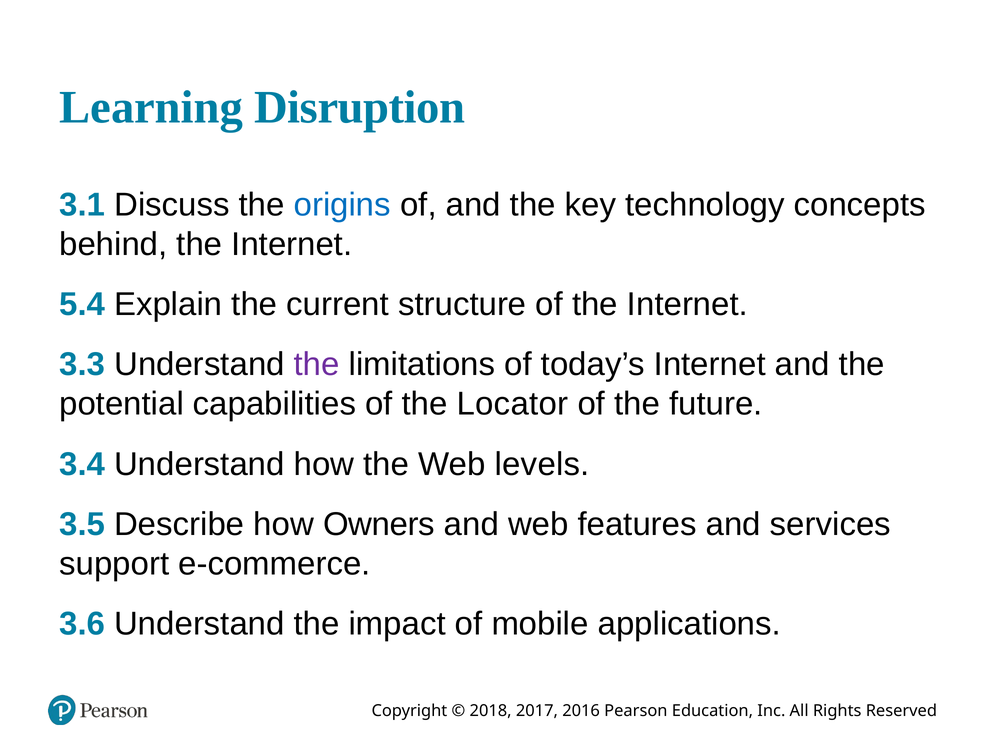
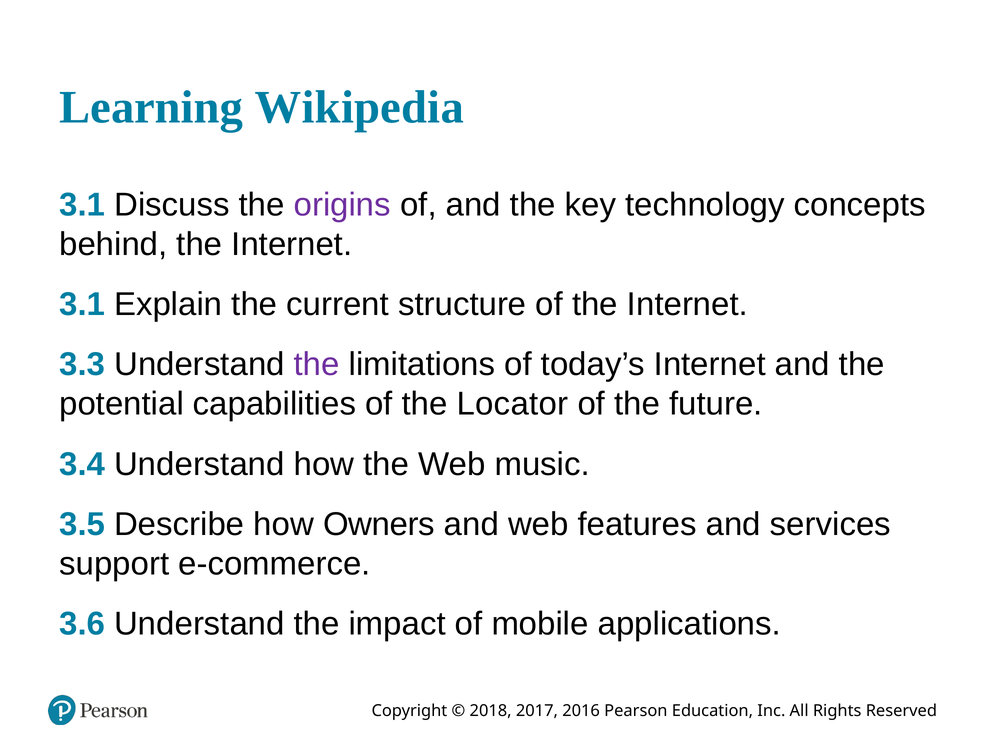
Disruption: Disruption -> Wikipedia
origins colour: blue -> purple
5.4 at (82, 305): 5.4 -> 3.1
levels: levels -> music
